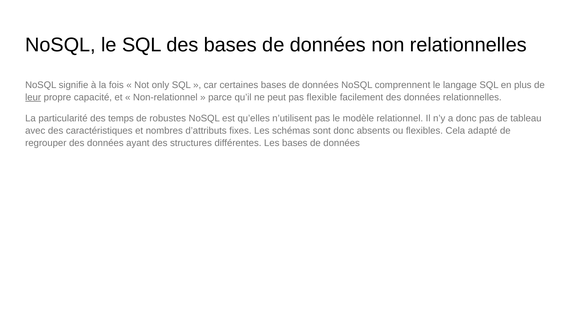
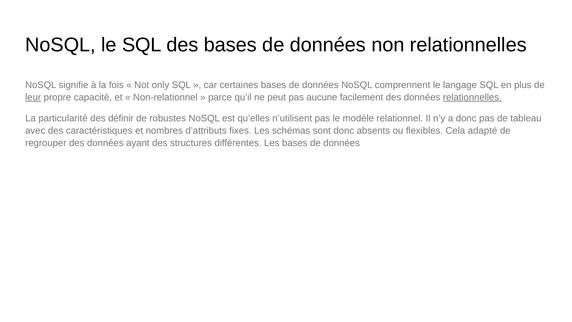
flexible: flexible -> aucune
relationnelles at (472, 97) underline: none -> present
temps: temps -> définir
